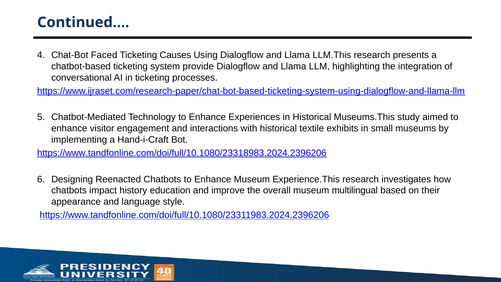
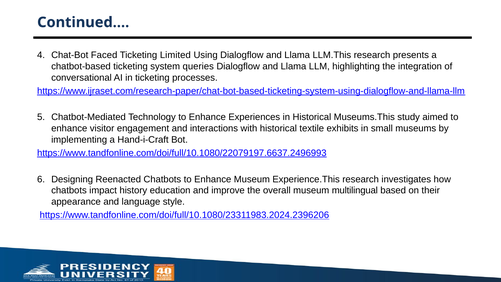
Causes: Causes -> Limited
provide: provide -> queries
https://www.tandfonline.com/doi/full/10.1080/23318983.2024.2396206: https://www.tandfonline.com/doi/full/10.1080/23318983.2024.2396206 -> https://www.tandfonline.com/doi/full/10.1080/22079197.6637.2496993
